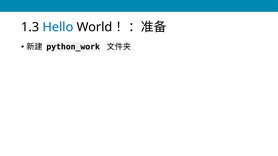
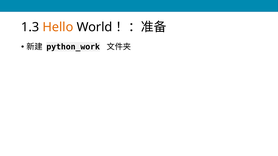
Hello colour: blue -> orange
